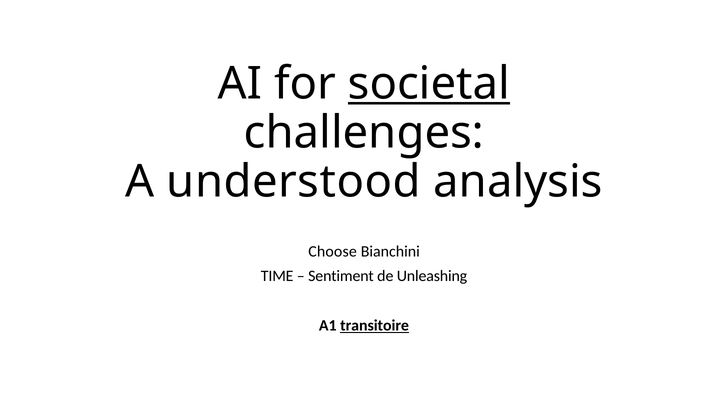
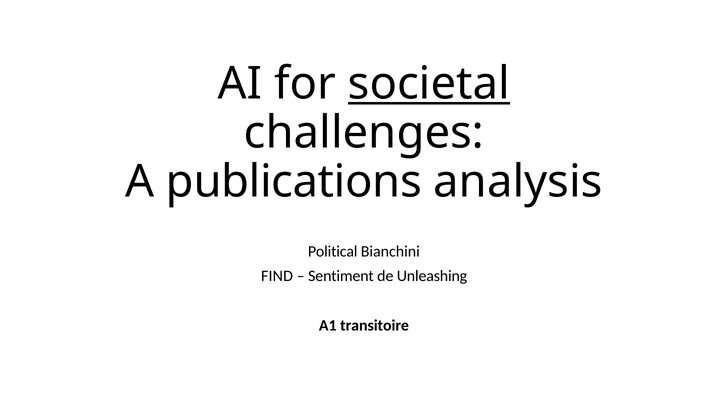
understood: understood -> publications
Choose: Choose -> Political
TIME: TIME -> FIND
transitoire underline: present -> none
